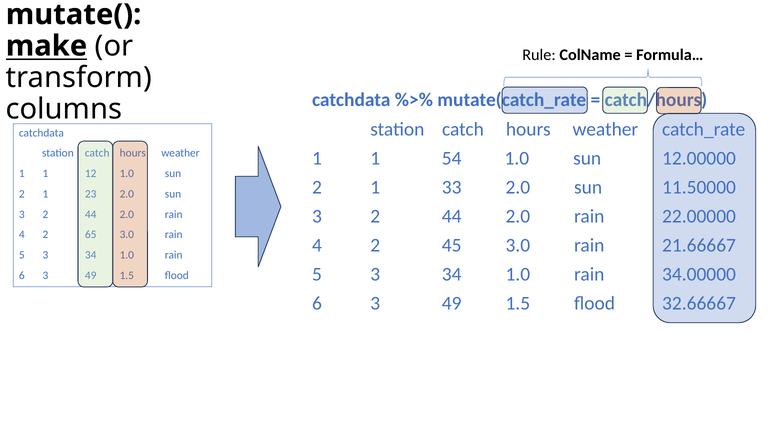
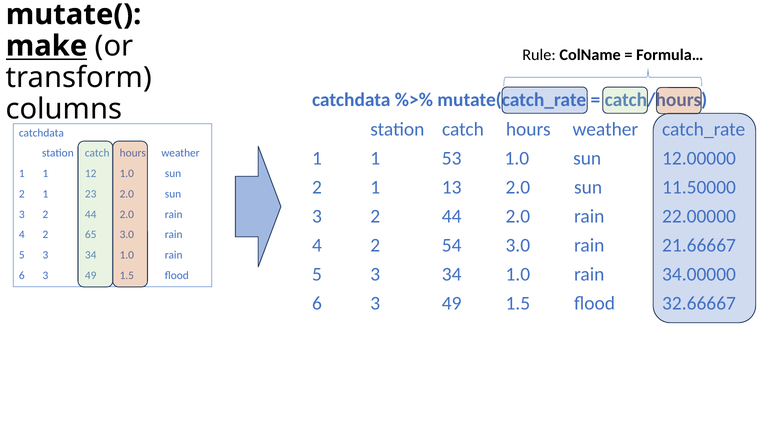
54: 54 -> 53
33: 33 -> 13
45: 45 -> 54
